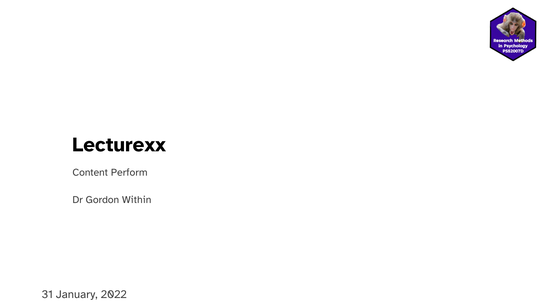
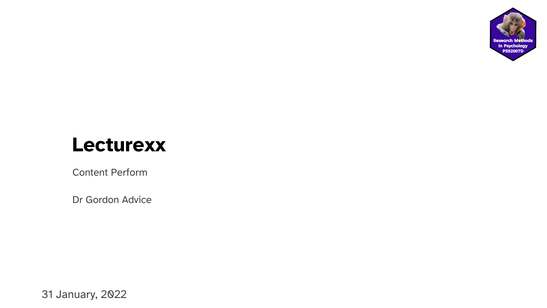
Within: Within -> Advice
